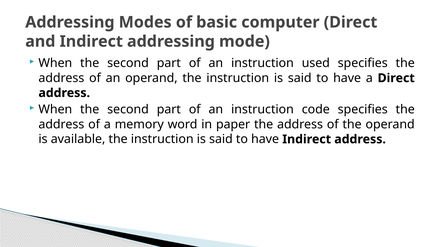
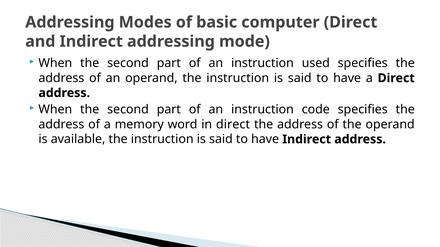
in paper: paper -> direct
